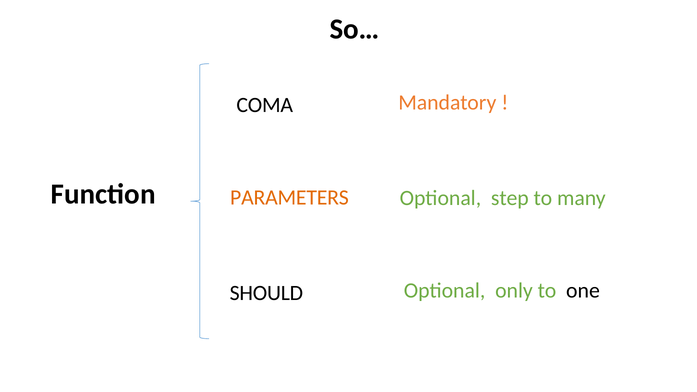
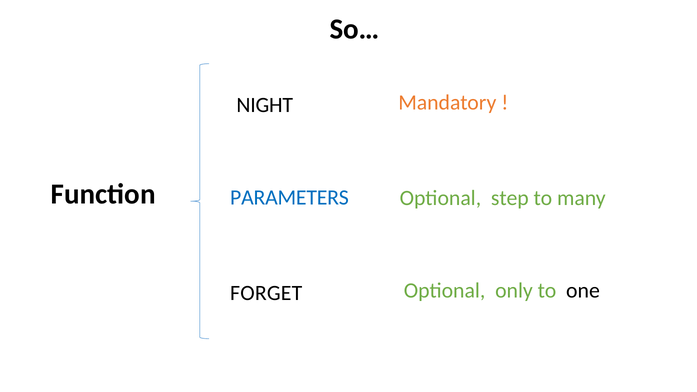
COMA: COMA -> NIGHT
PARAMETERS colour: orange -> blue
SHOULD: SHOULD -> FORGET
